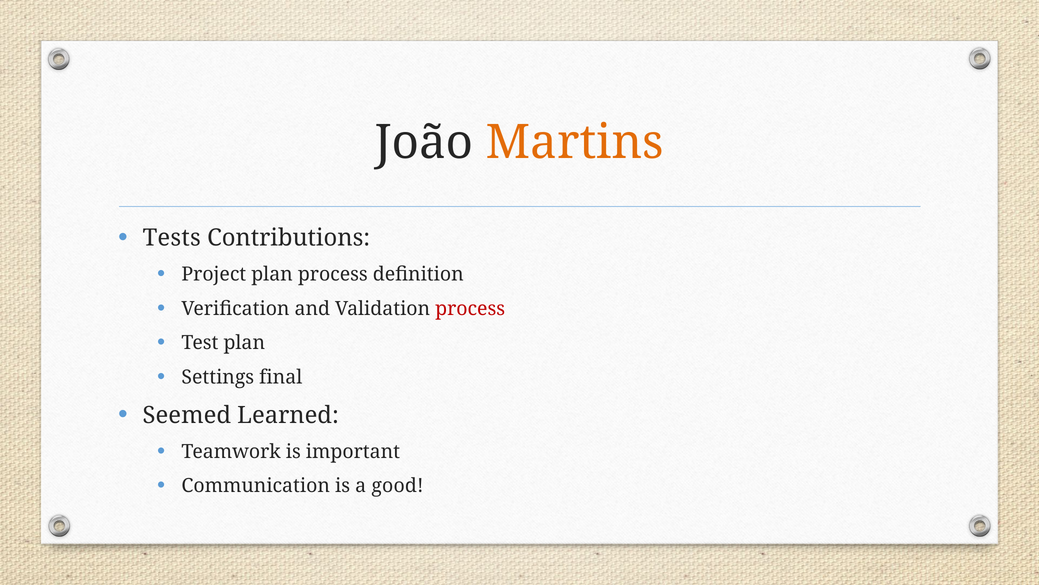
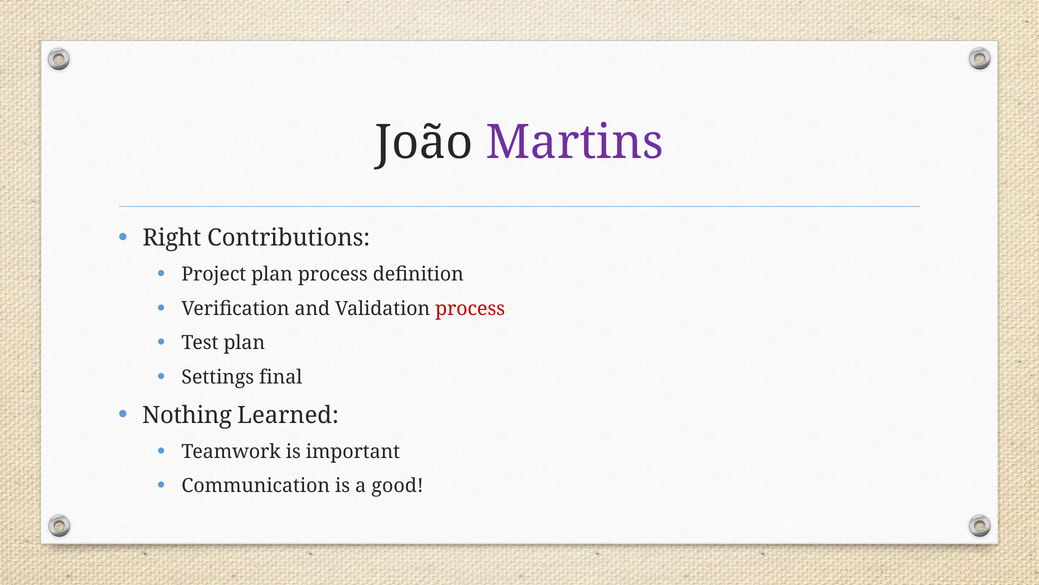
Martins colour: orange -> purple
Tests: Tests -> Right
Seemed: Seemed -> Nothing
